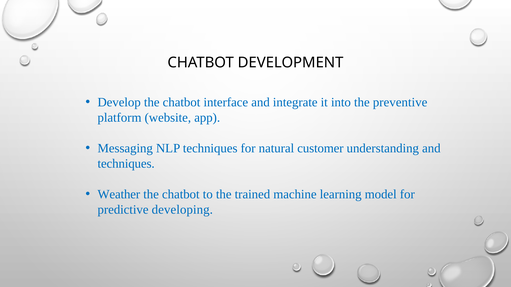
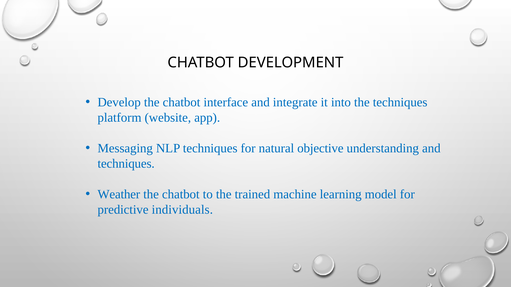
the preventive: preventive -> techniques
customer: customer -> objective
developing: developing -> individuals
